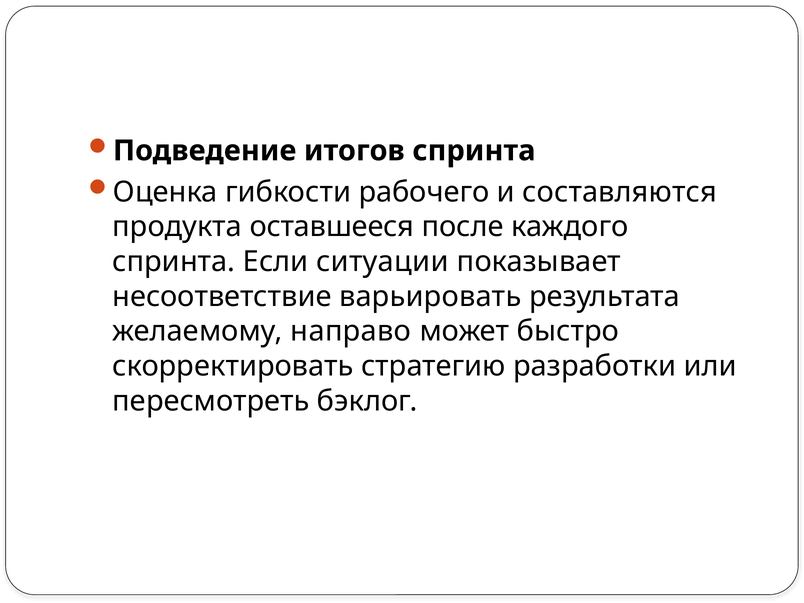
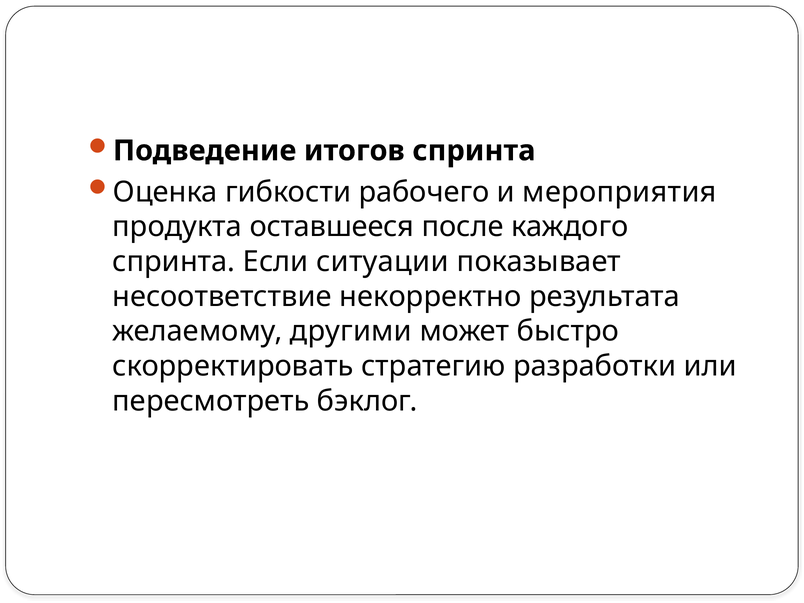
составляются: составляются -> мероприятия
варьировать: варьировать -> некорректно
направо: направо -> другими
